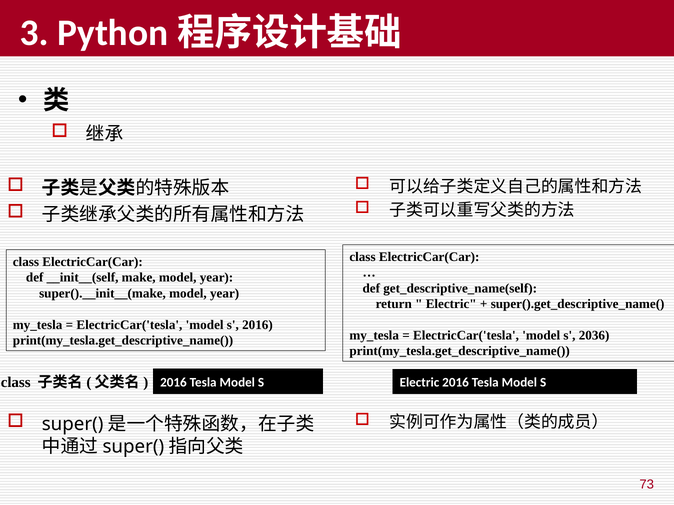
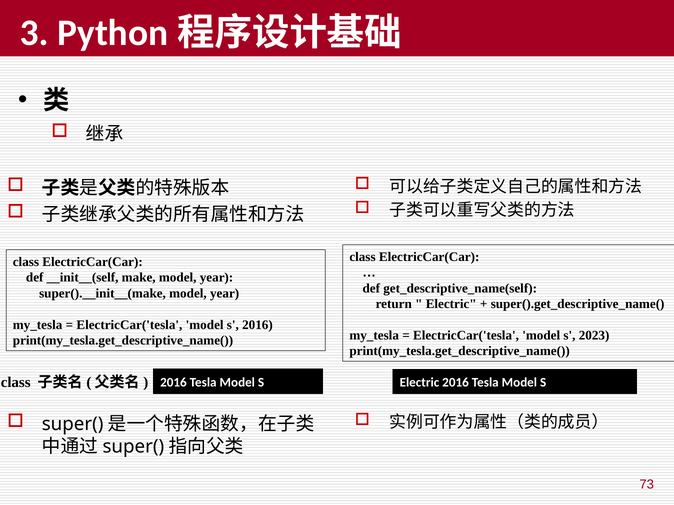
2036: 2036 -> 2023
